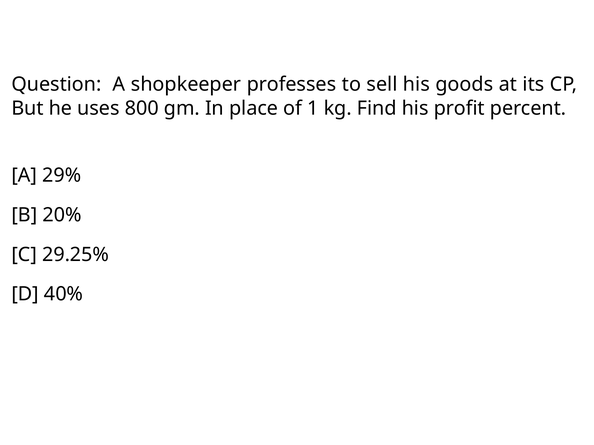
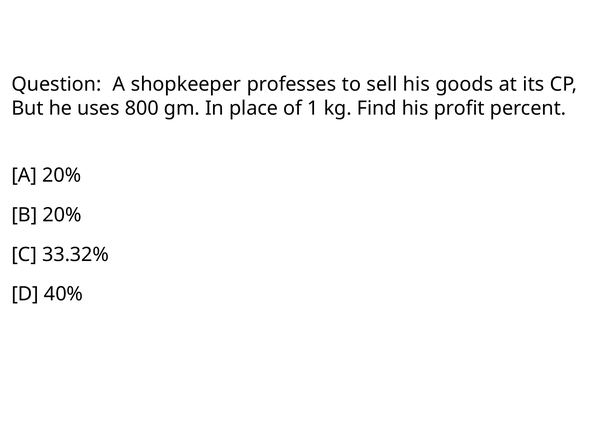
A 29%: 29% -> 20%
29.25%: 29.25% -> 33.32%
